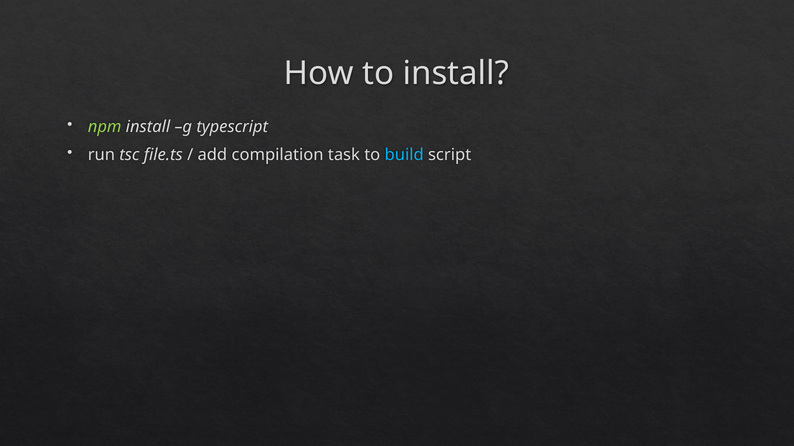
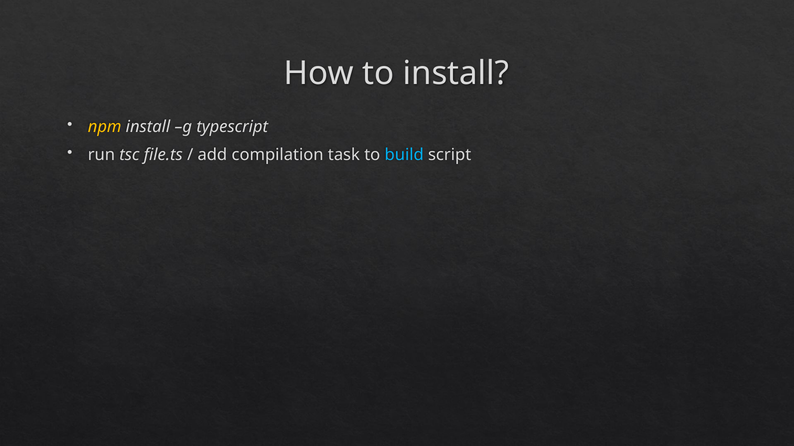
npm colour: light green -> yellow
